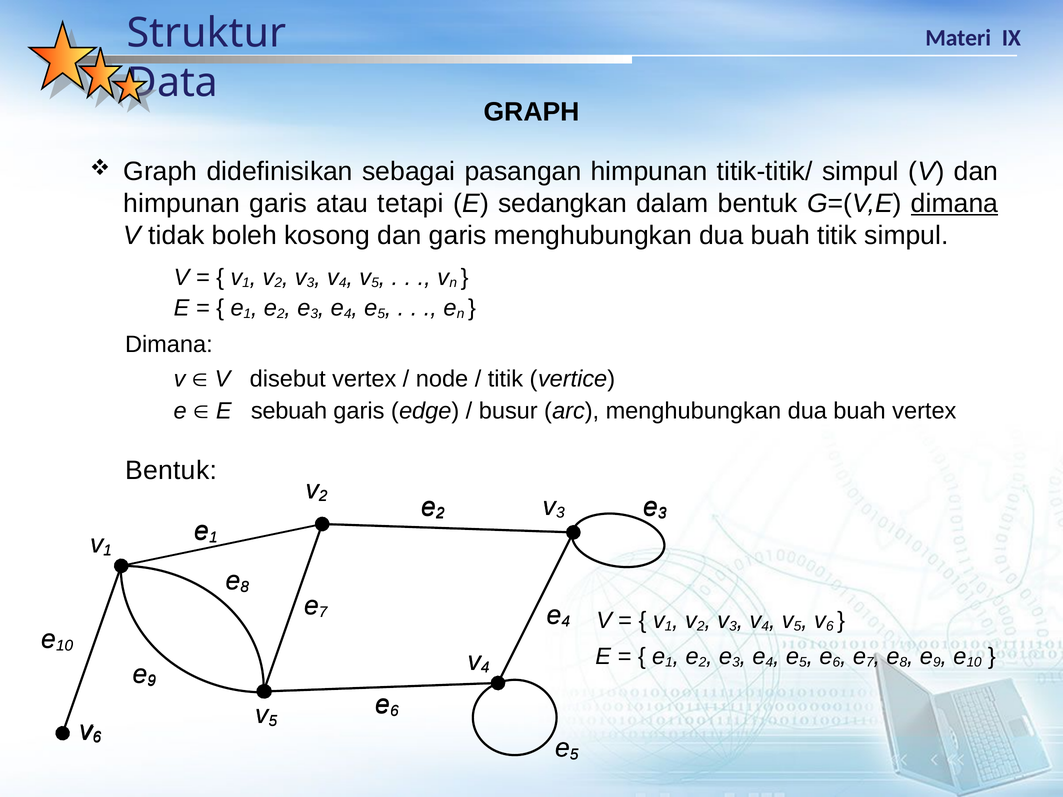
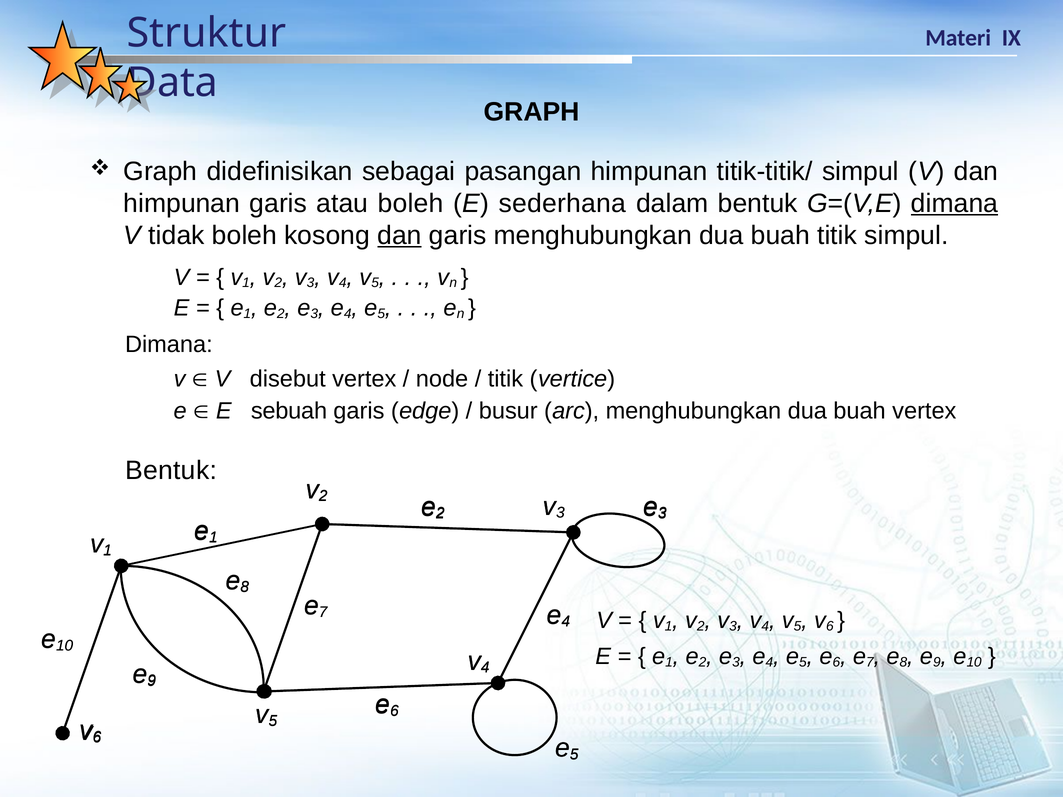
atau tetapi: tetapi -> boleh
sedangkan: sedangkan -> sederhana
dan at (399, 235) underline: none -> present
